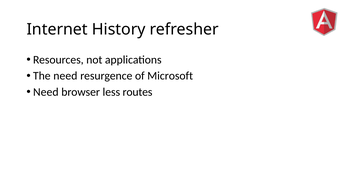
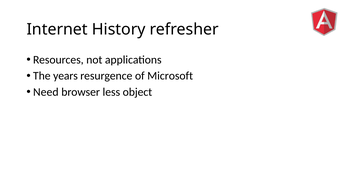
The need: need -> years
routes: routes -> object
